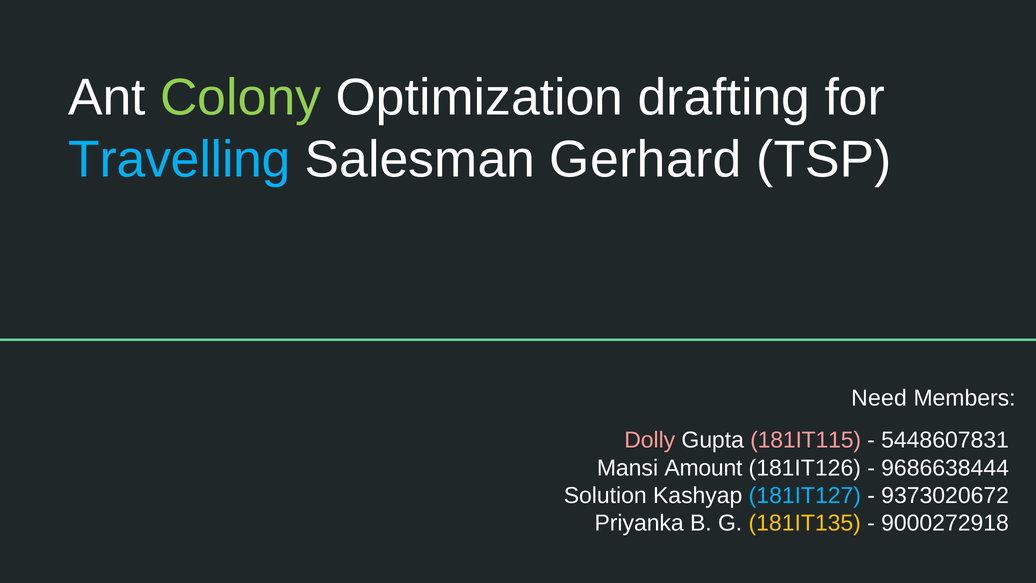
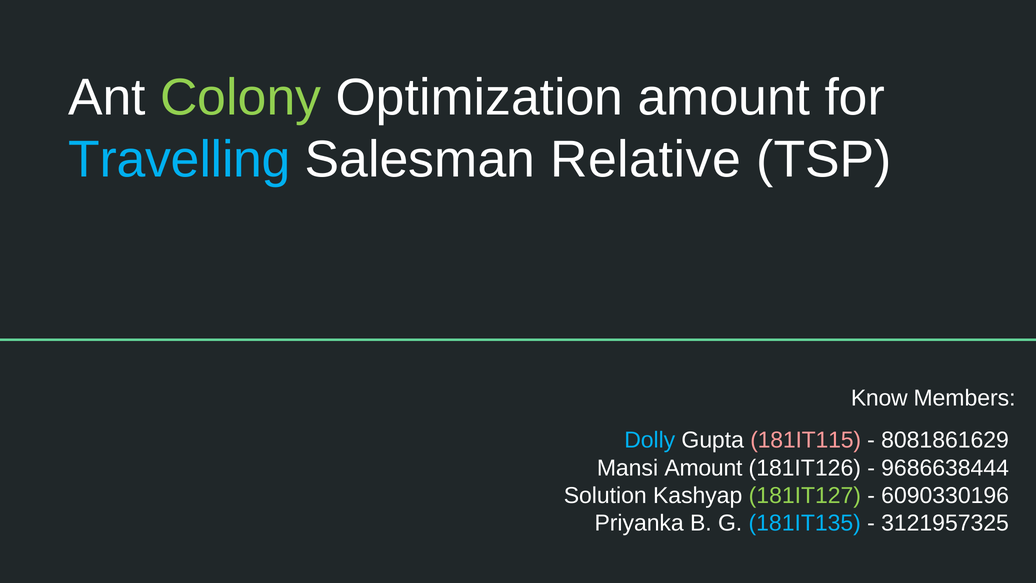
Optimization drafting: drafting -> amount
Gerhard: Gerhard -> Relative
Need: Need -> Know
Dolly colour: pink -> light blue
5448607831: 5448607831 -> 8081861629
181IT127 colour: light blue -> light green
9373020672: 9373020672 -> 6090330196
181IT135 colour: yellow -> light blue
9000272918: 9000272918 -> 3121957325
